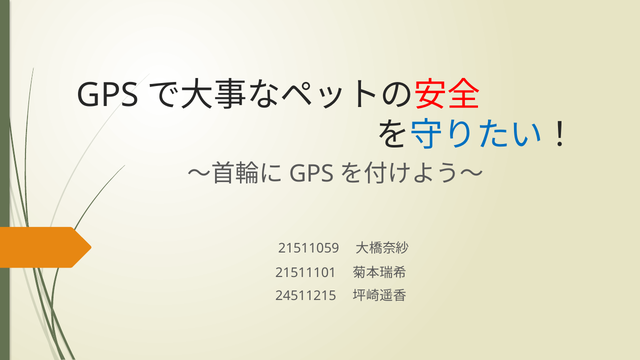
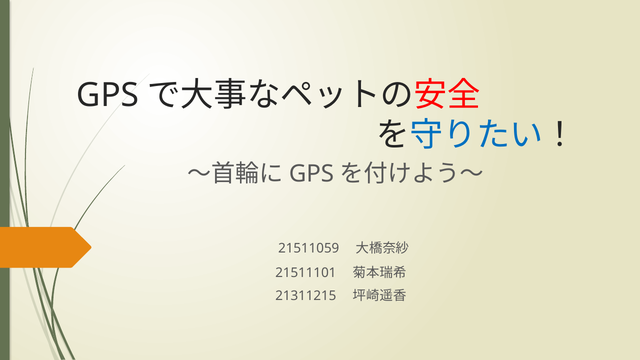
24511215: 24511215 -> 21311215
